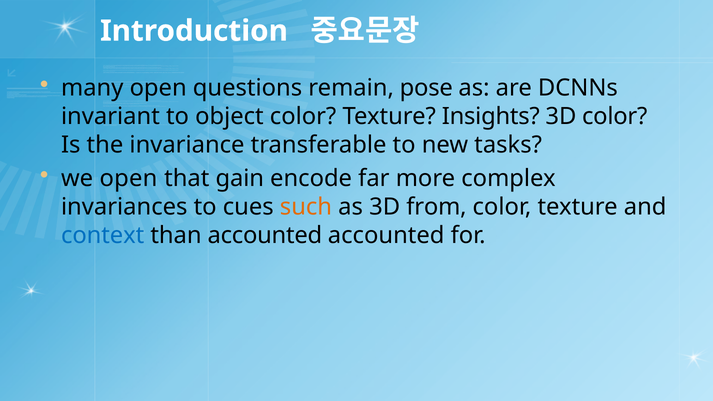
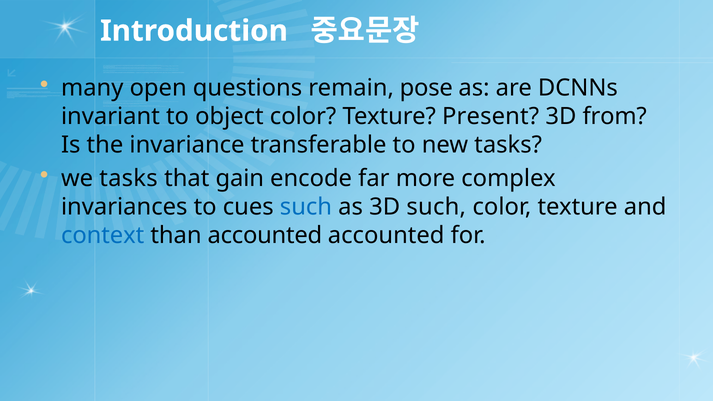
Insights: Insights -> Present
3D color: color -> from
we open: open -> tasks
such at (306, 207) colour: orange -> blue
3D from: from -> such
